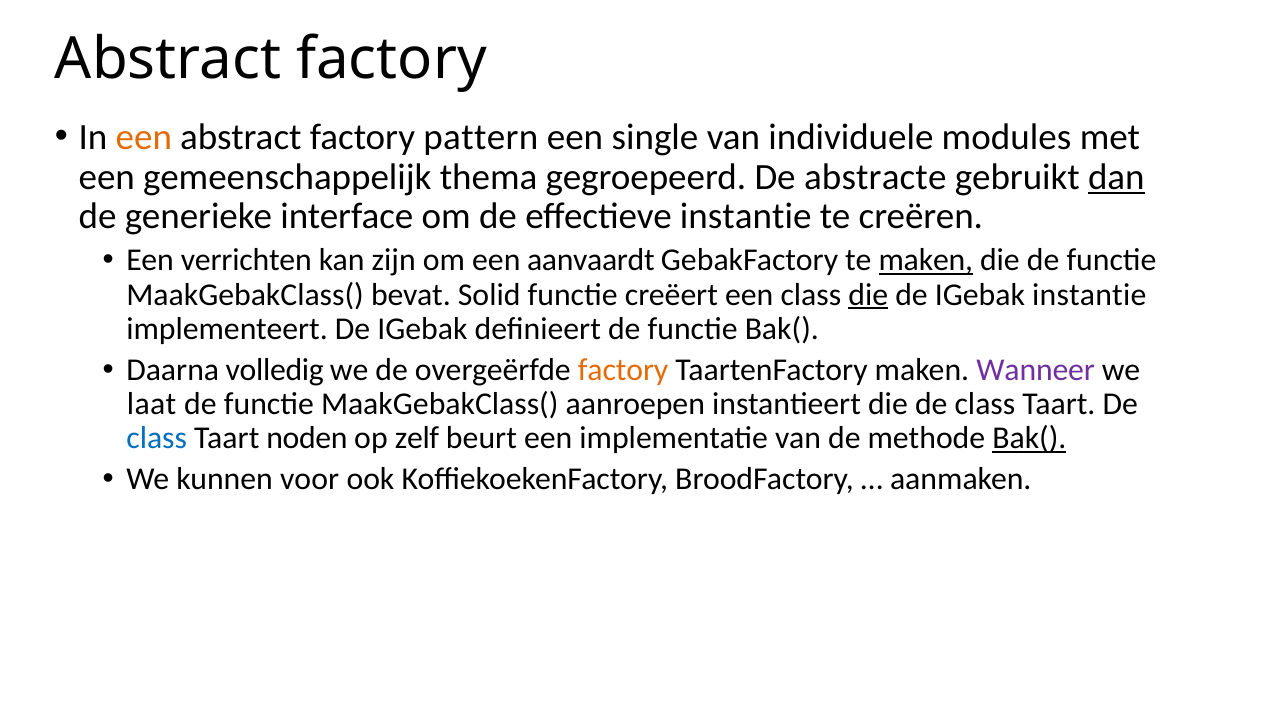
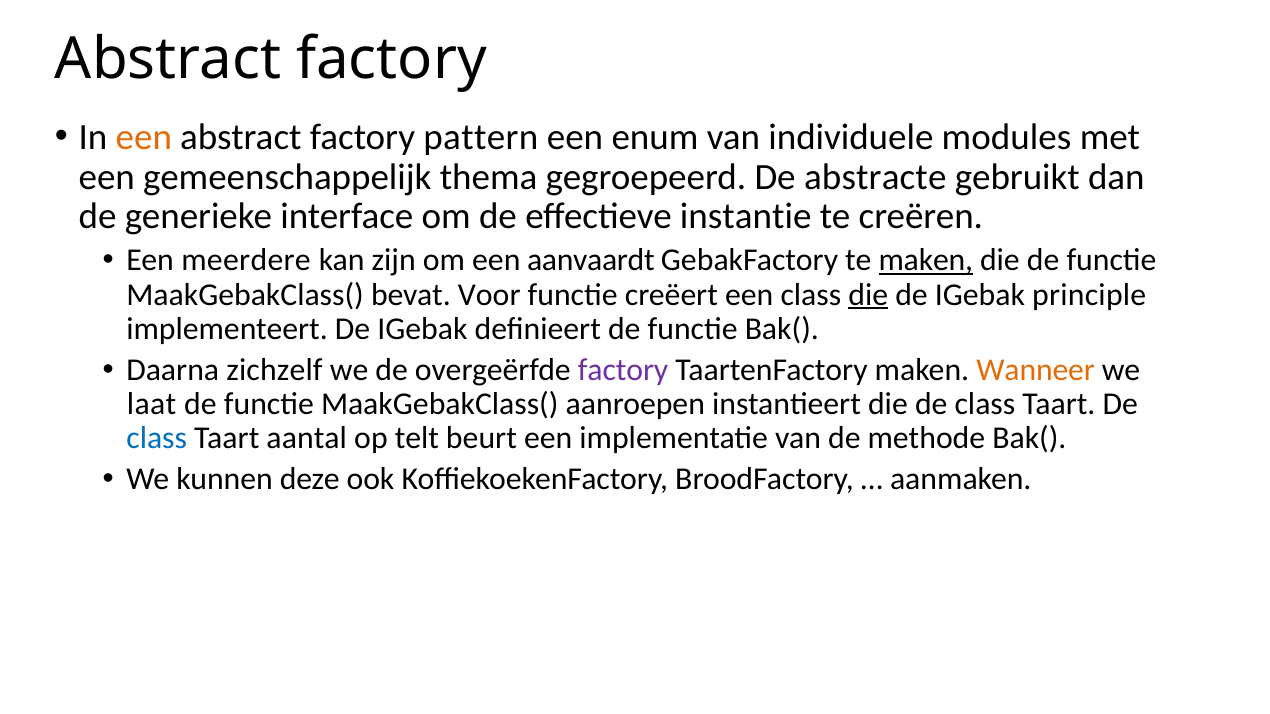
single: single -> enum
dan underline: present -> none
verrichten: verrichten -> meerdere
Solid: Solid -> Voor
IGebak instantie: instantie -> principle
volledig: volledig -> zichzelf
factory at (623, 370) colour: orange -> purple
Wanneer colour: purple -> orange
noden: noden -> aantal
zelf: zelf -> telt
Bak( at (1029, 439) underline: present -> none
voor: voor -> deze
